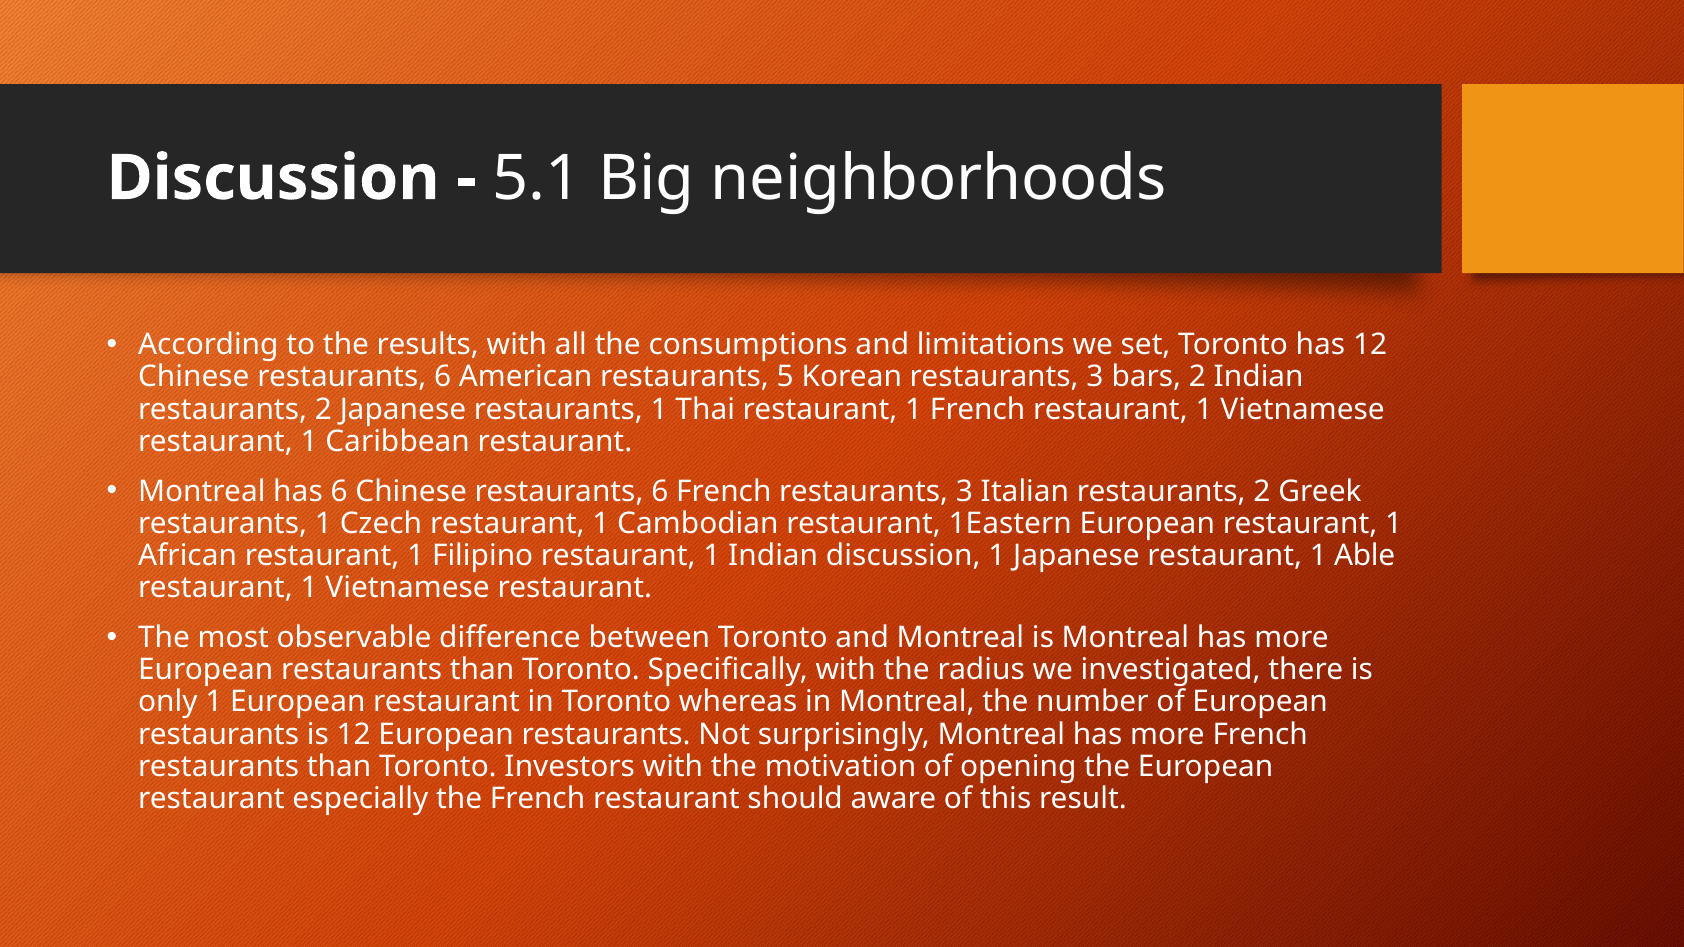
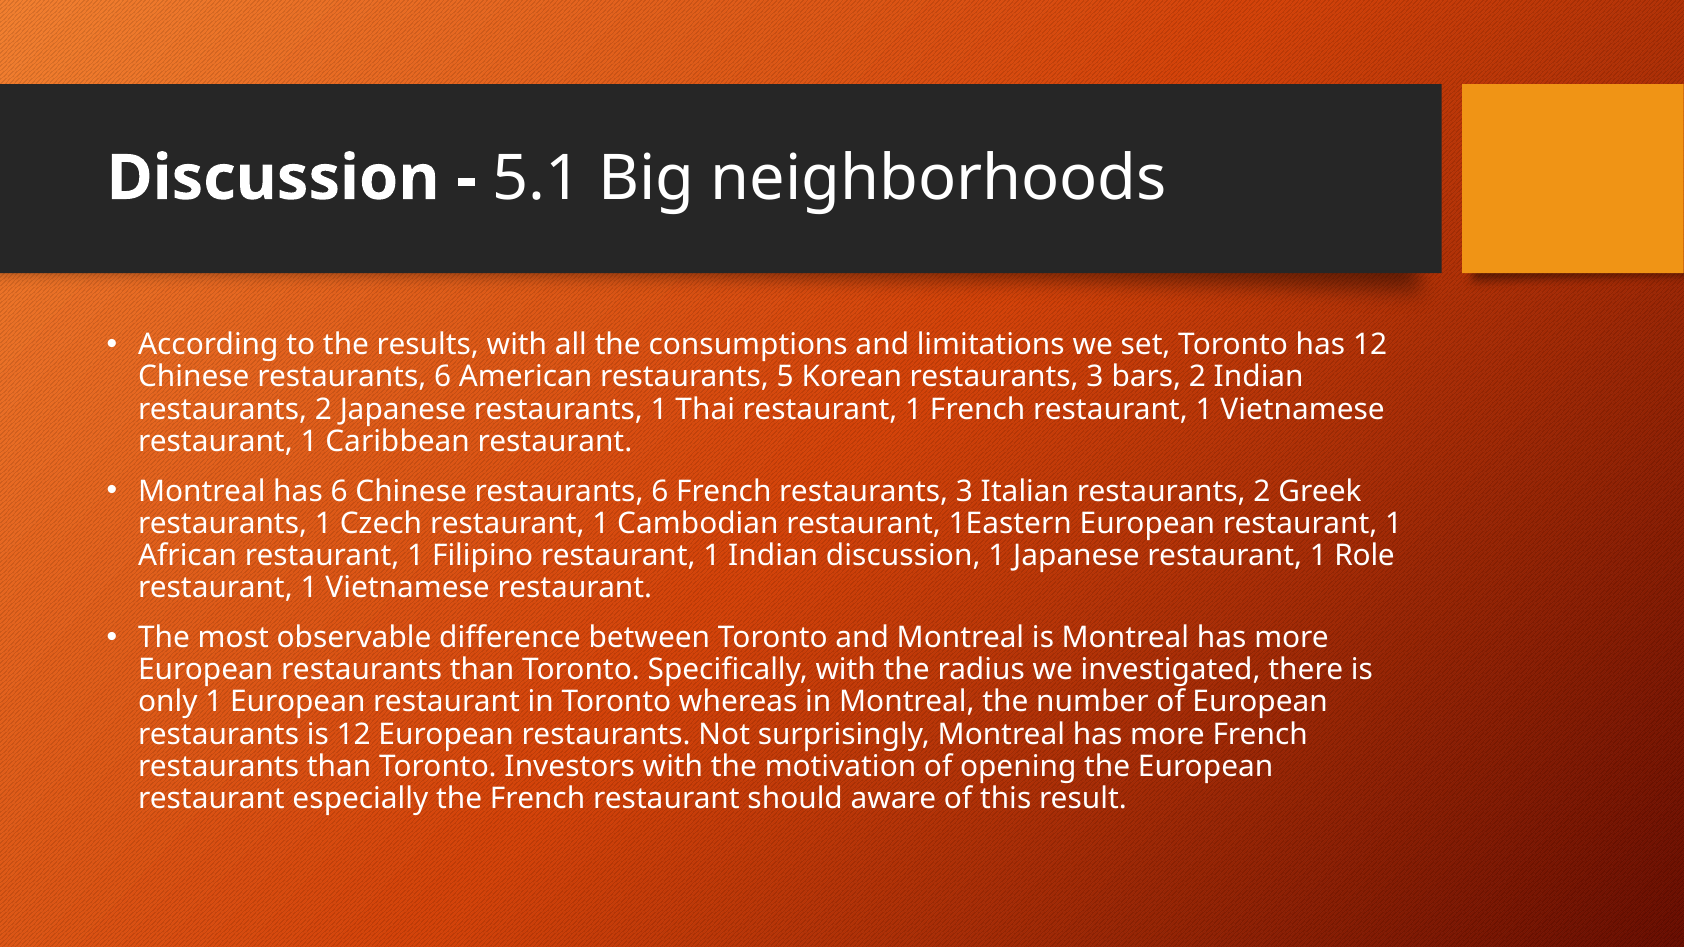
Able: Able -> Role
